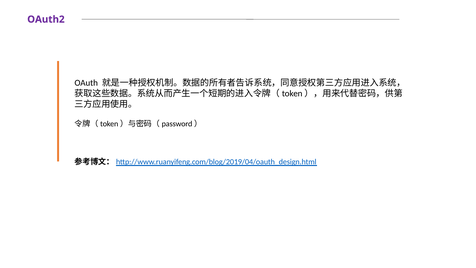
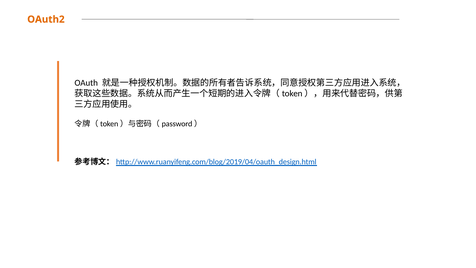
OAuth2 colour: purple -> orange
